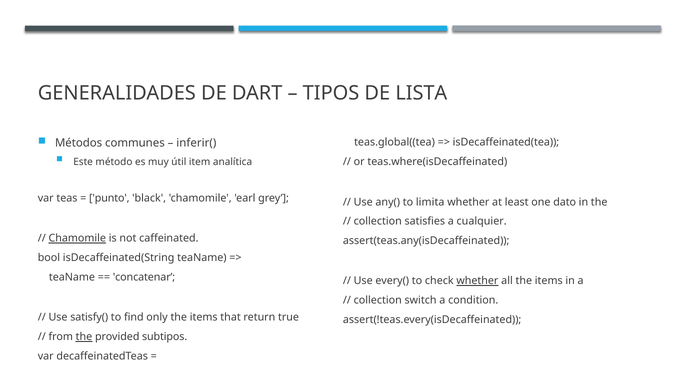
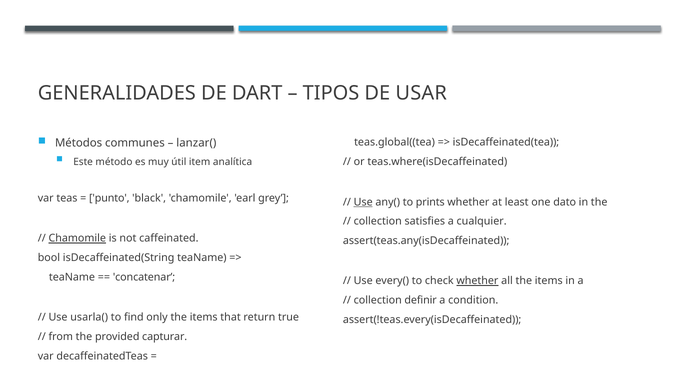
LISTA: LISTA -> USAR
inferir(: inferir( -> lanzar(
Use at (363, 202) underline: none -> present
limita: limita -> prints
switch: switch -> definir
satisfy(: satisfy( -> usarla(
the at (84, 337) underline: present -> none
subtipos: subtipos -> capturar
